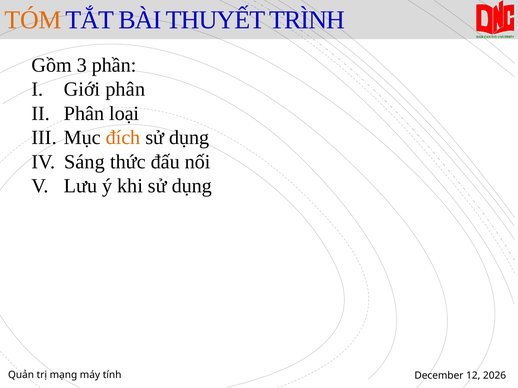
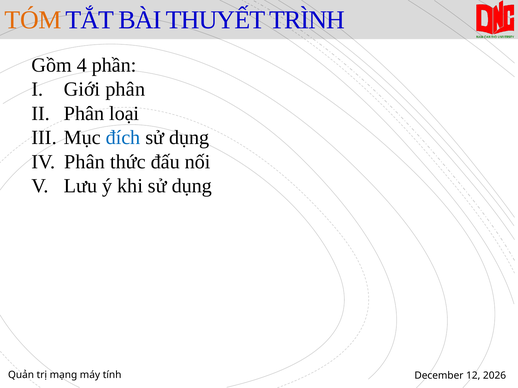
3: 3 -> 4
đích colour: orange -> blue
Sáng at (84, 162): Sáng -> Phân
